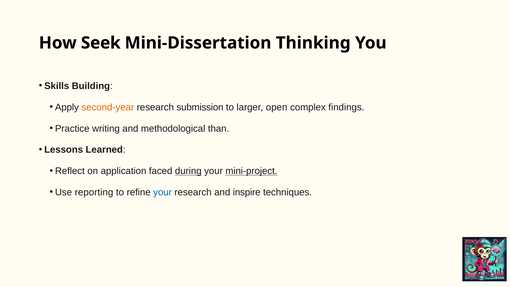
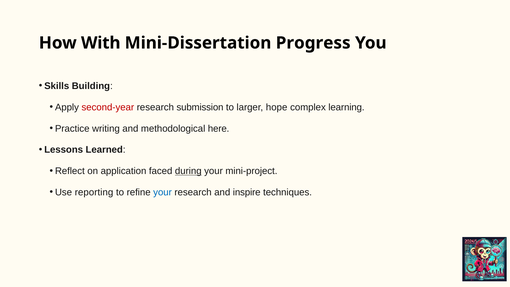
Seek: Seek -> With
Thinking: Thinking -> Progress
second-year colour: orange -> red
open: open -> hope
findings: findings -> learning
than: than -> here
mini-project underline: present -> none
